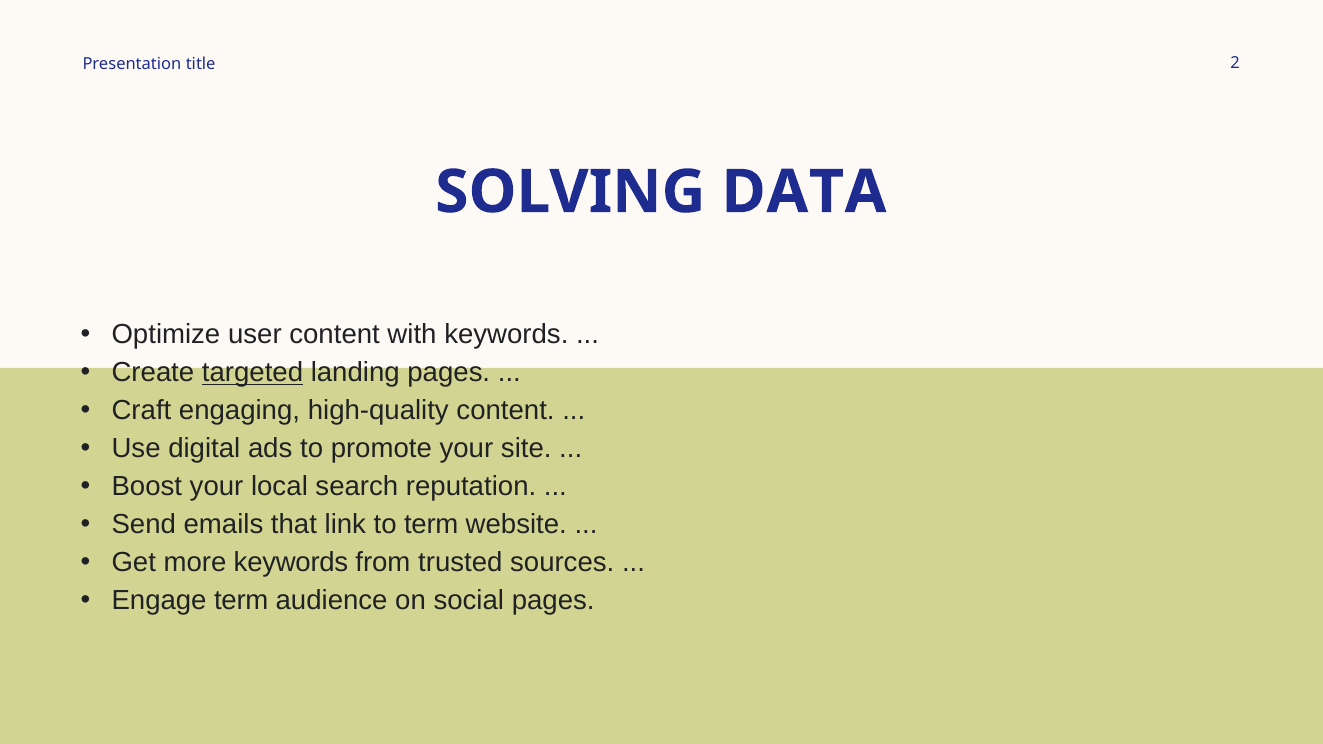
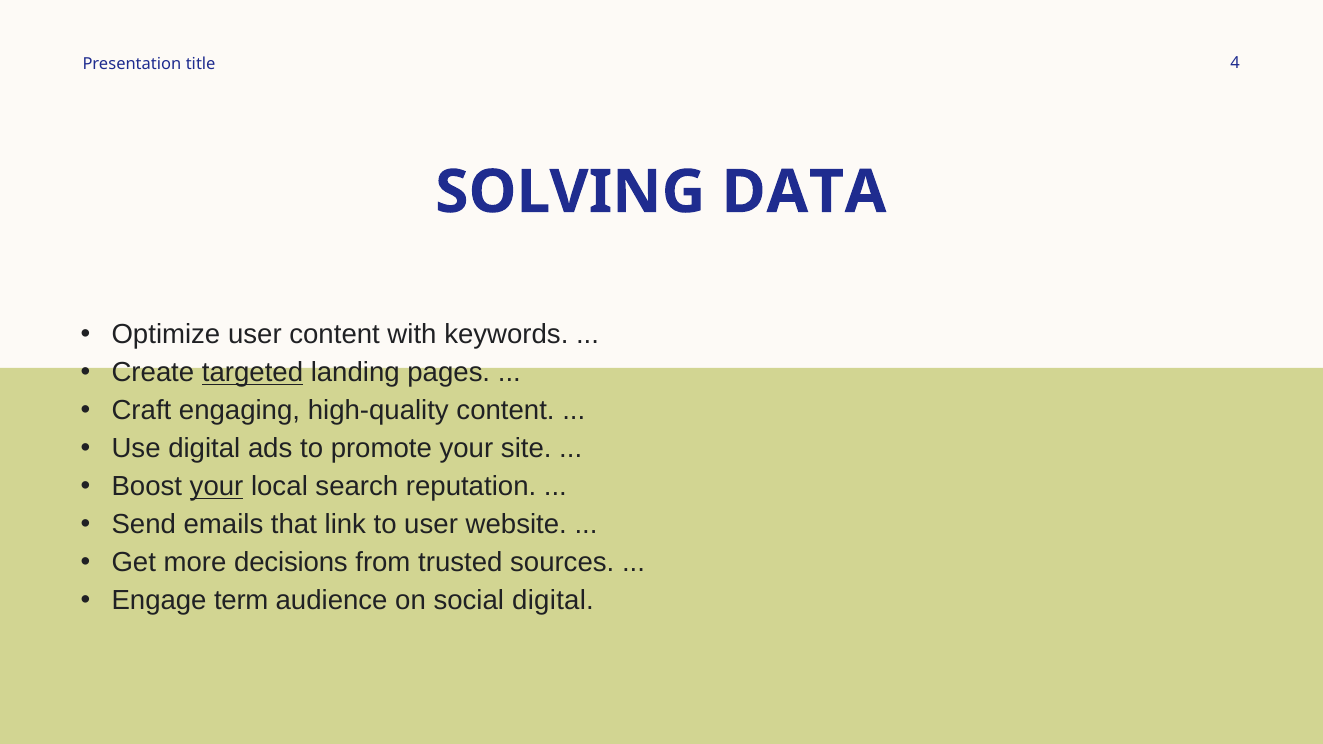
2: 2 -> 4
your at (217, 487) underline: none -> present
to term: term -> user
more keywords: keywords -> decisions
social pages: pages -> digital
